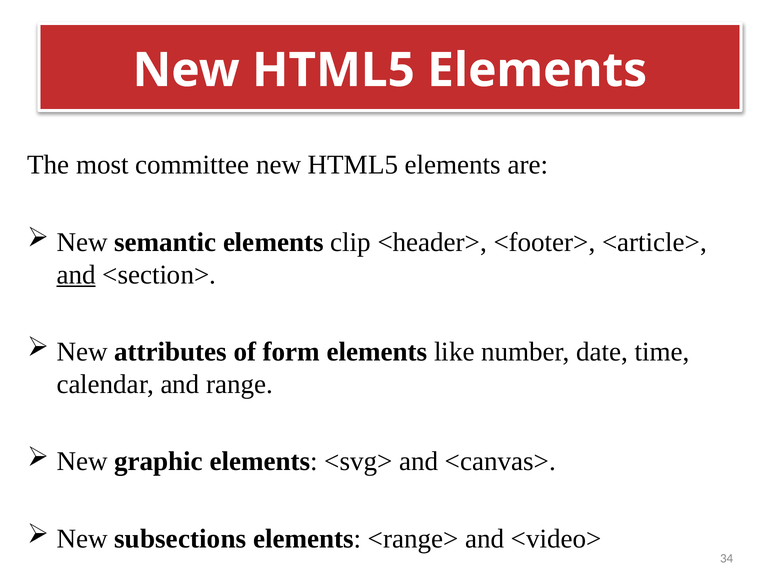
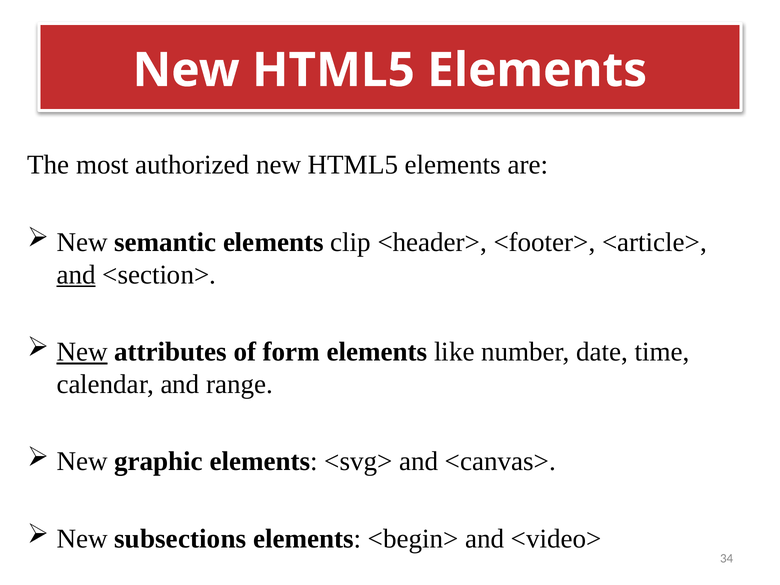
committee: committee -> authorized
New at (82, 352) underline: none -> present
<range>: <range> -> <begin>
